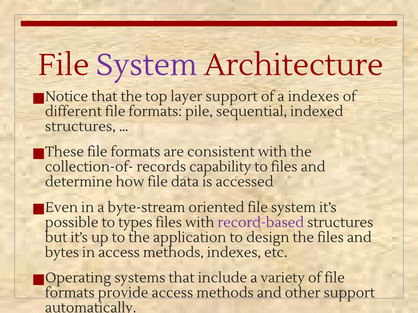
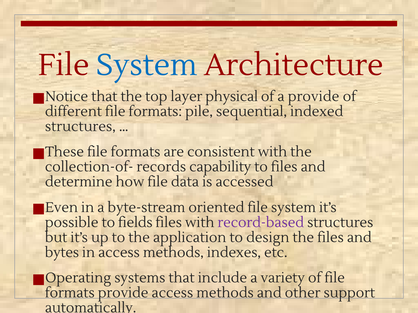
System at (147, 65) colour: purple -> blue
layer support: support -> physical
a indexes: indexes -> provide
types: types -> fields
